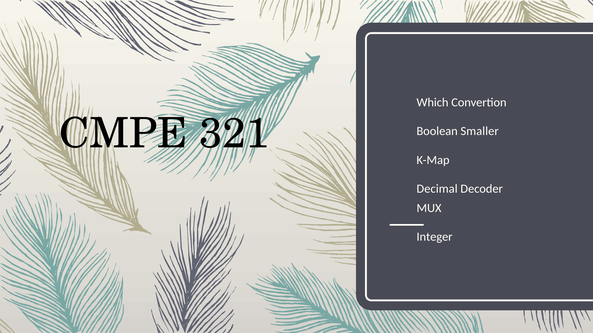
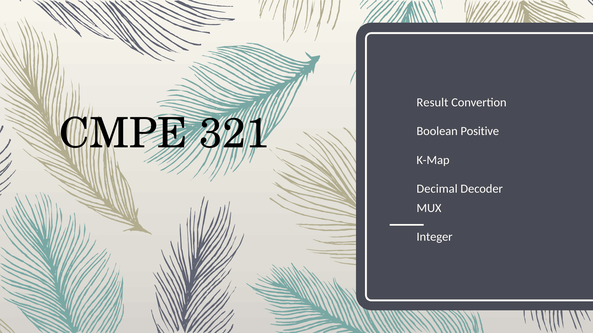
Which: Which -> Result
Smaller: Smaller -> Positive
